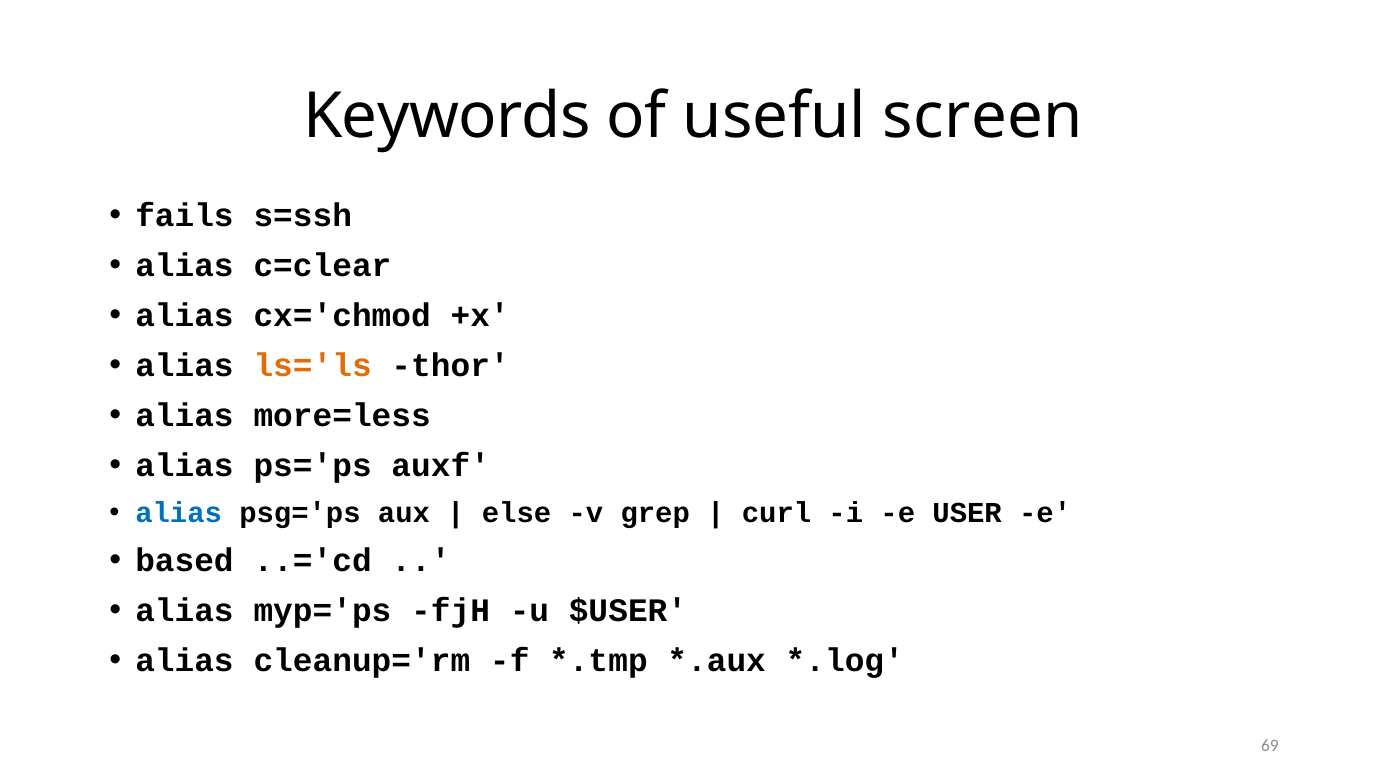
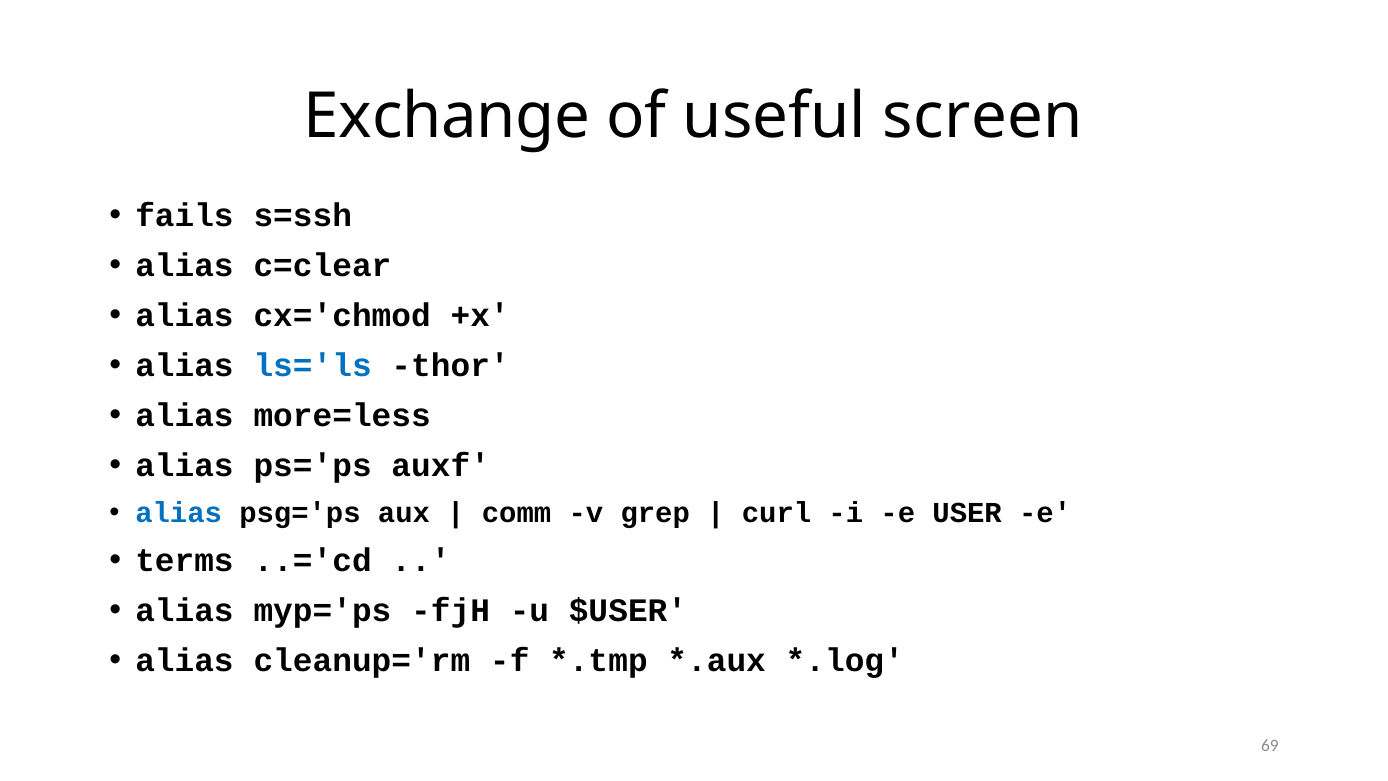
Keywords: Keywords -> Exchange
ls='ls colour: orange -> blue
else: else -> comm
based: based -> terms
